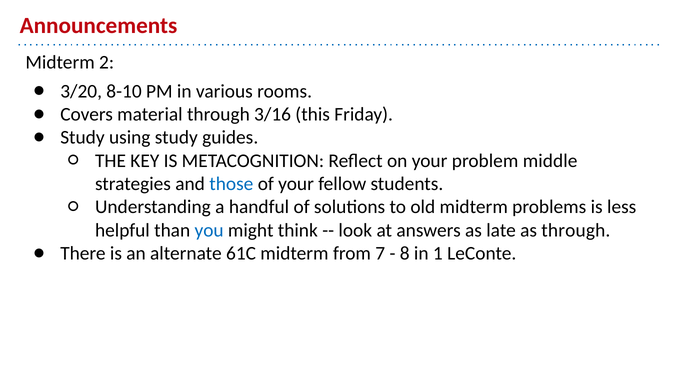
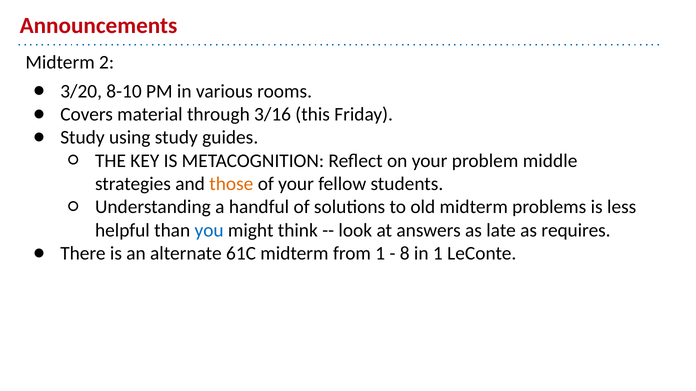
those colour: blue -> orange
as through: through -> requires
from 7: 7 -> 1
